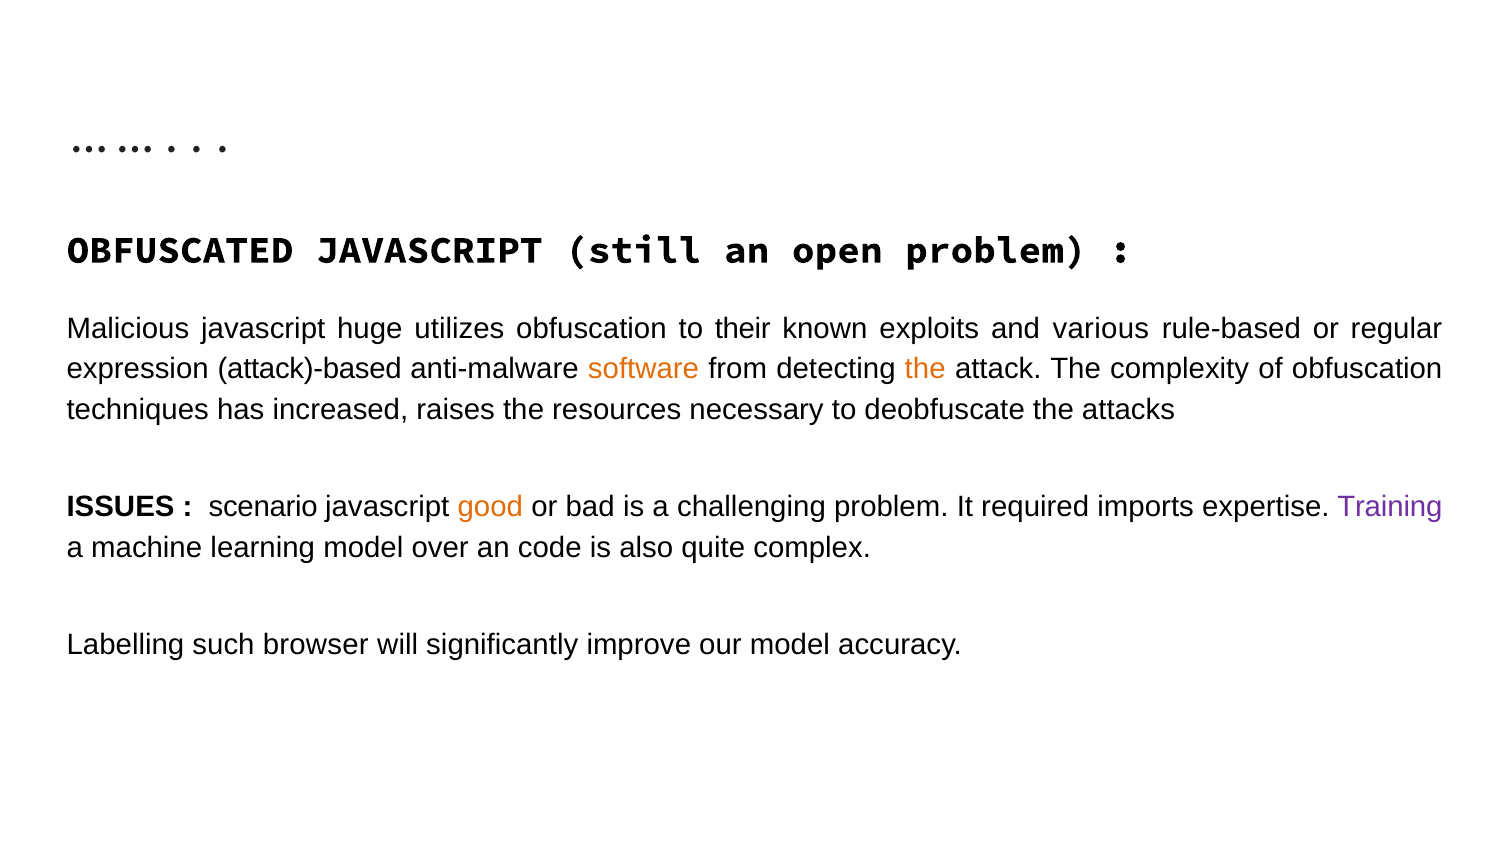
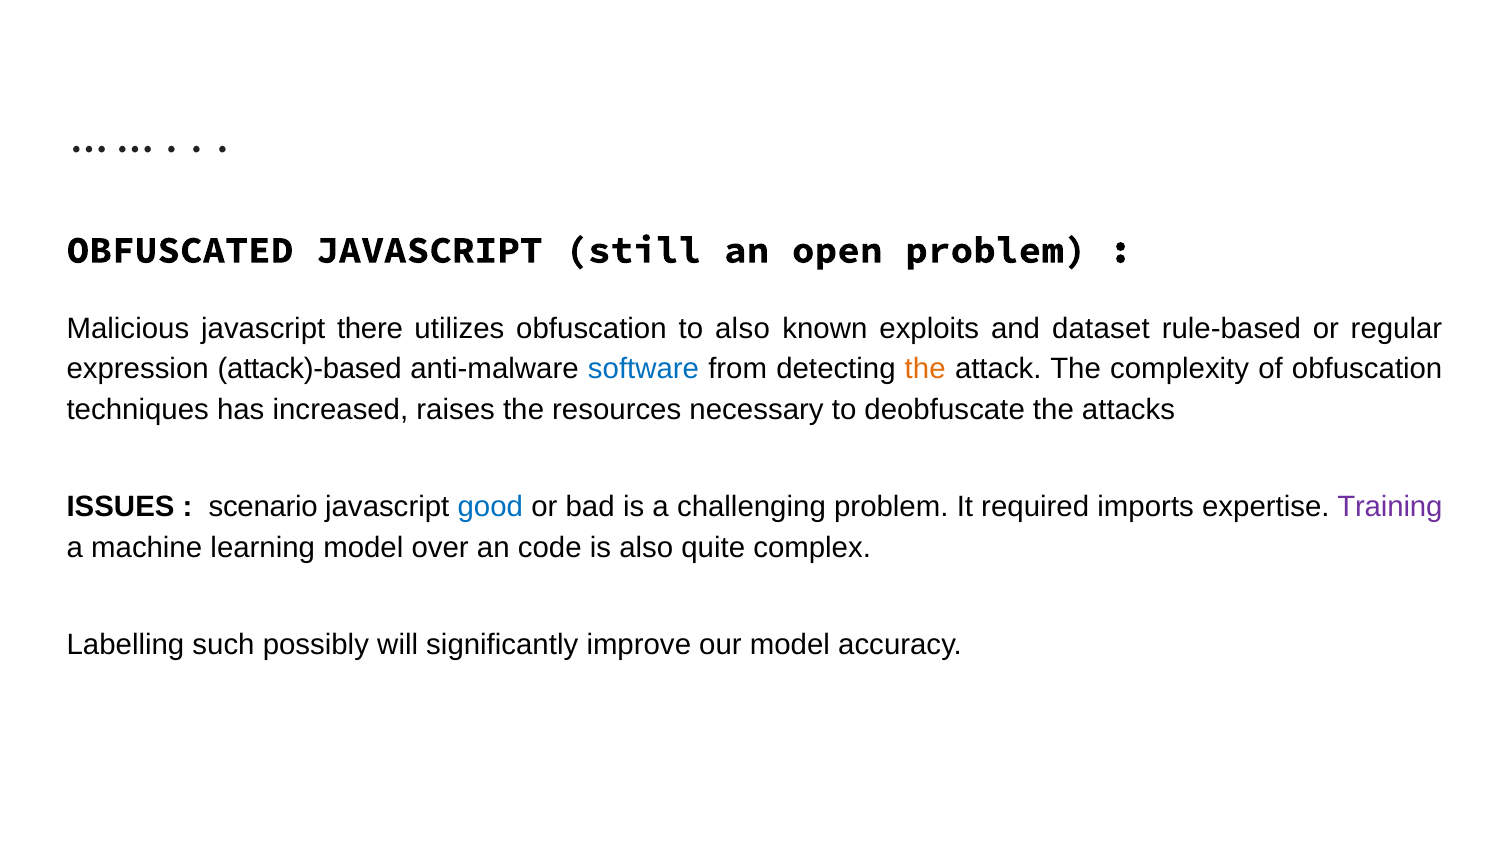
huge: huge -> there
to their: their -> also
various: various -> dataset
software colour: orange -> blue
good colour: orange -> blue
browser: browser -> possibly
